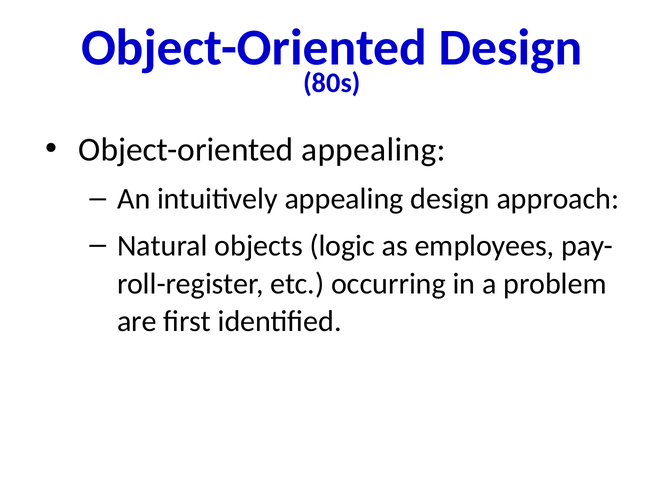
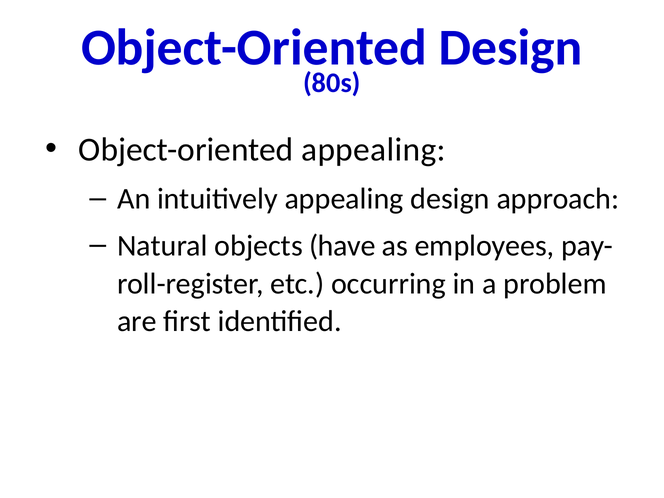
logic: logic -> have
